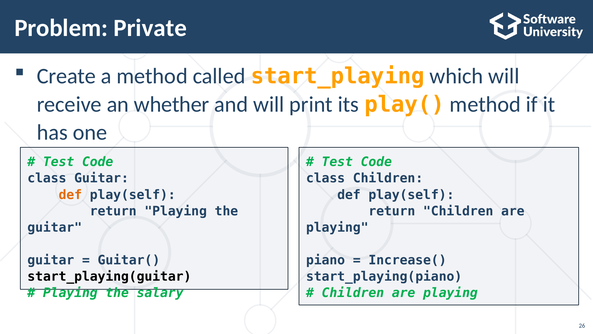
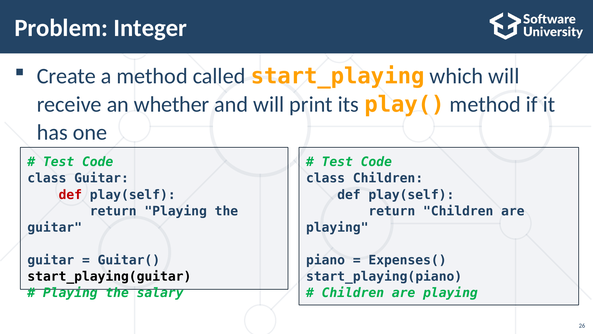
Private: Private -> Integer
def at (70, 194) colour: orange -> red
Increase(: Increase( -> Expenses(
